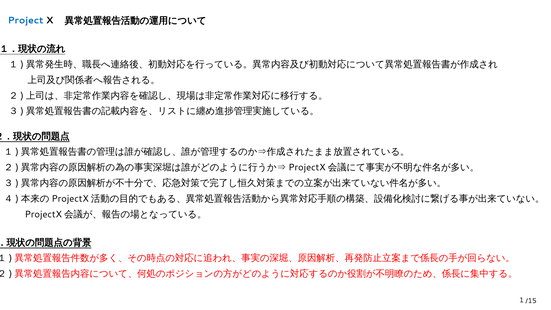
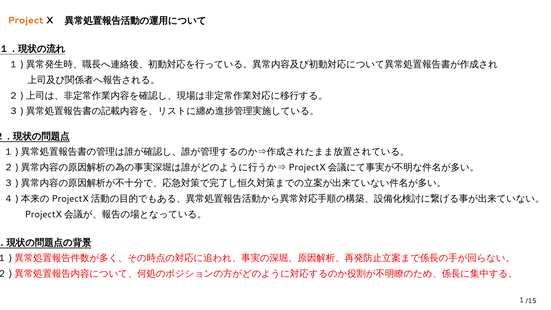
Project colour: blue -> orange
